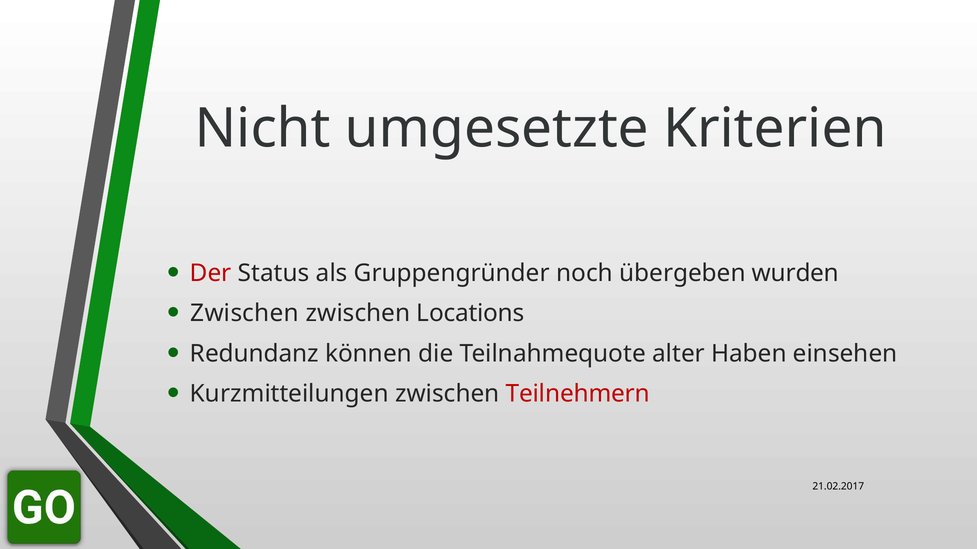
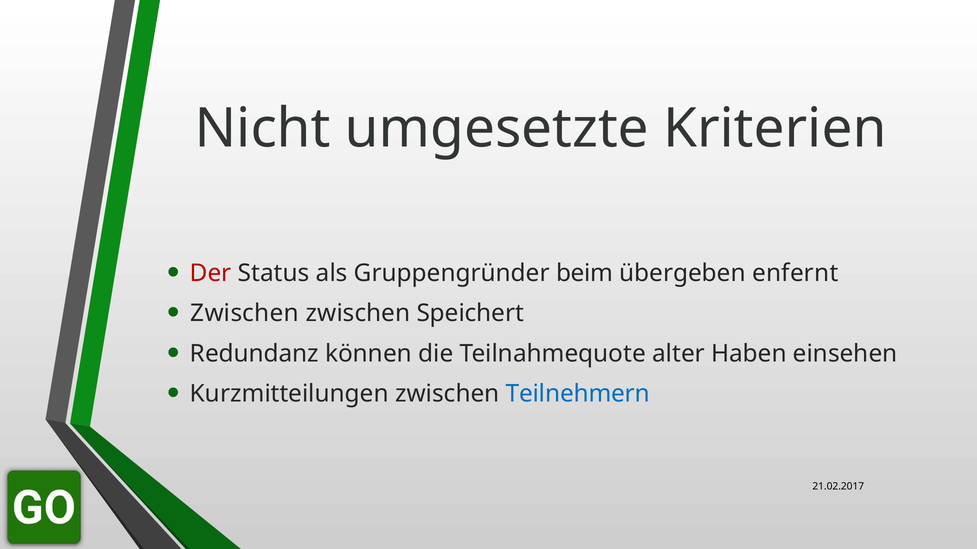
noch: noch -> beim
wurden: wurden -> enfernt
Locations: Locations -> Speichert
Teilnehmern colour: red -> blue
